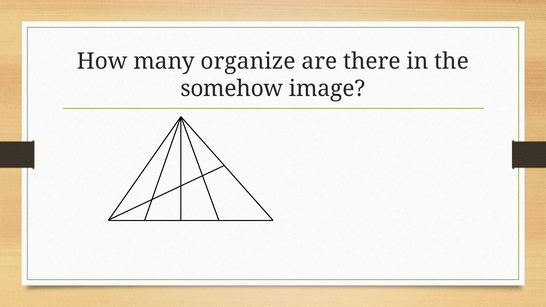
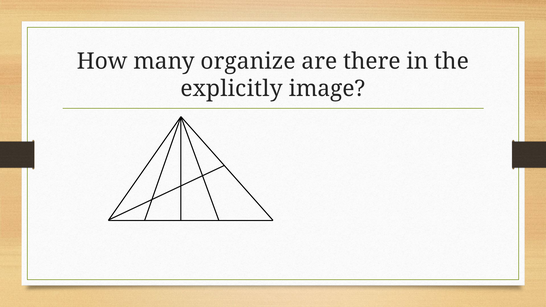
somehow: somehow -> explicitly
